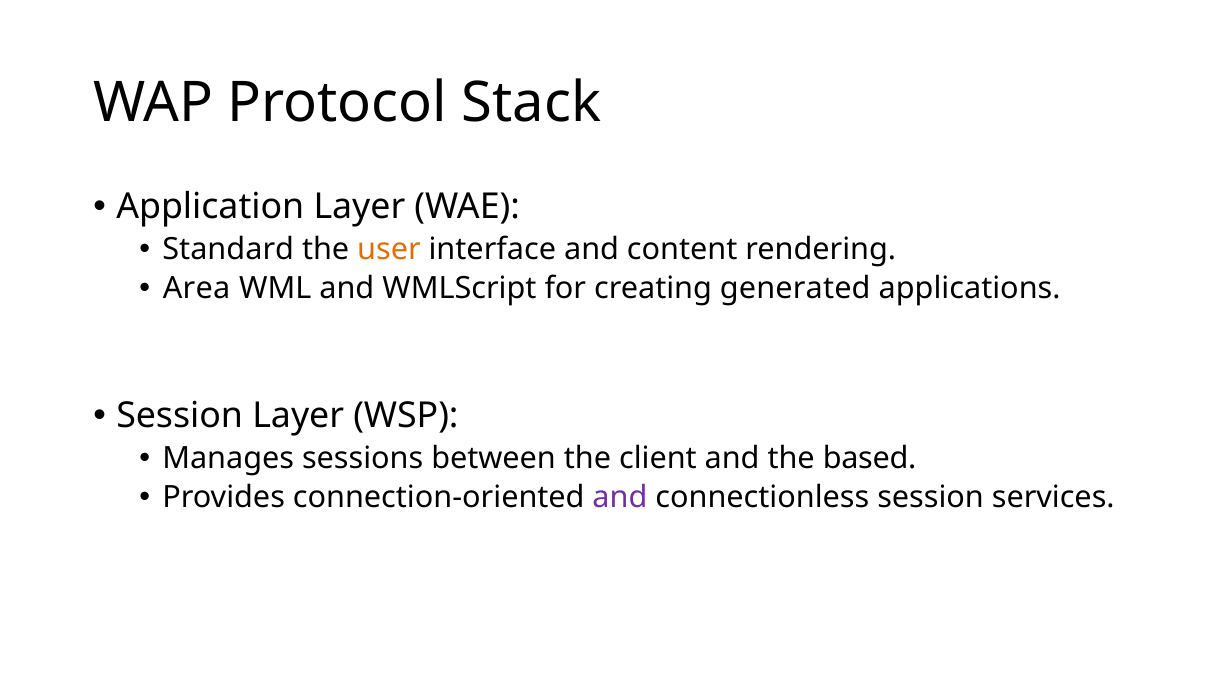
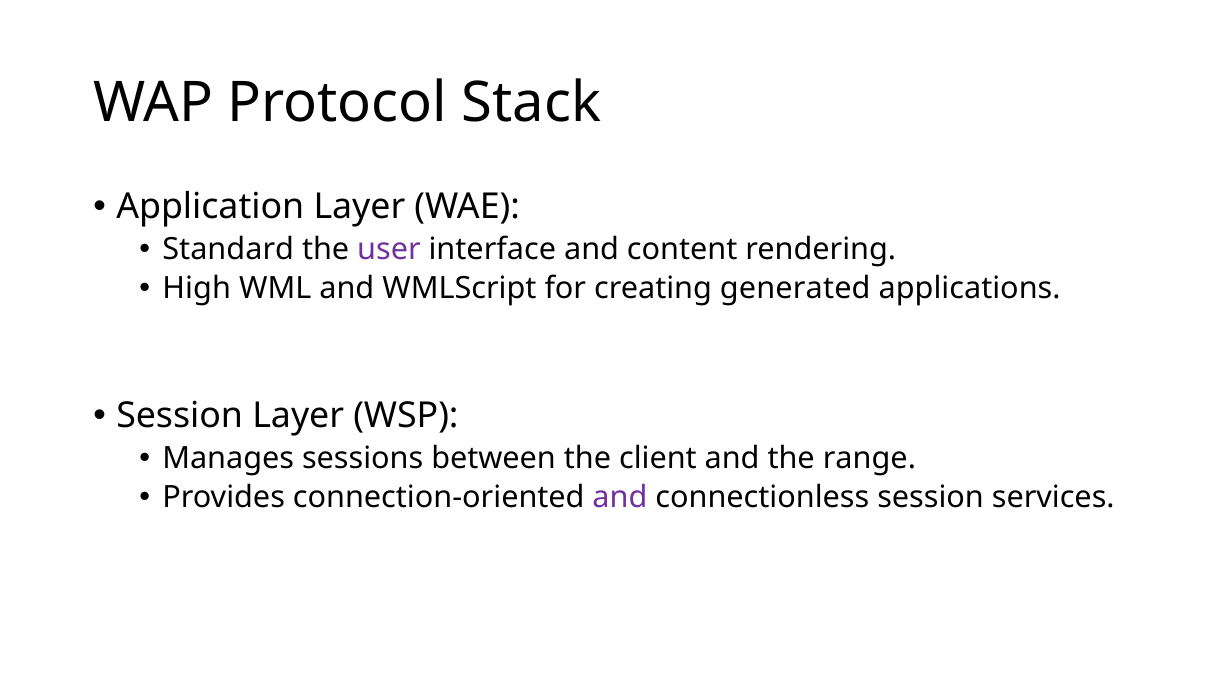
user colour: orange -> purple
Area: Area -> High
based: based -> range
